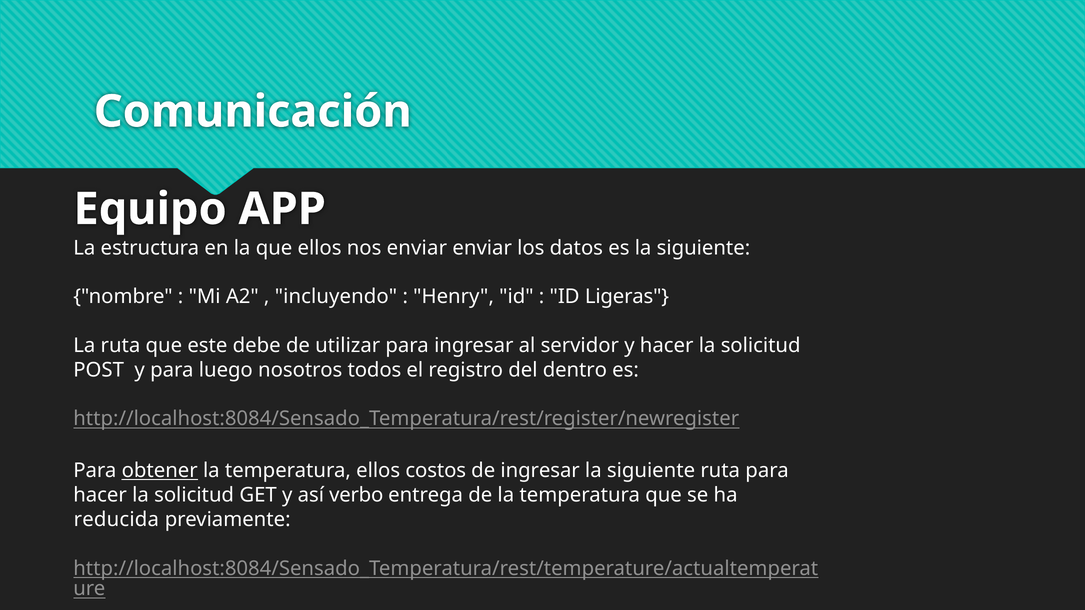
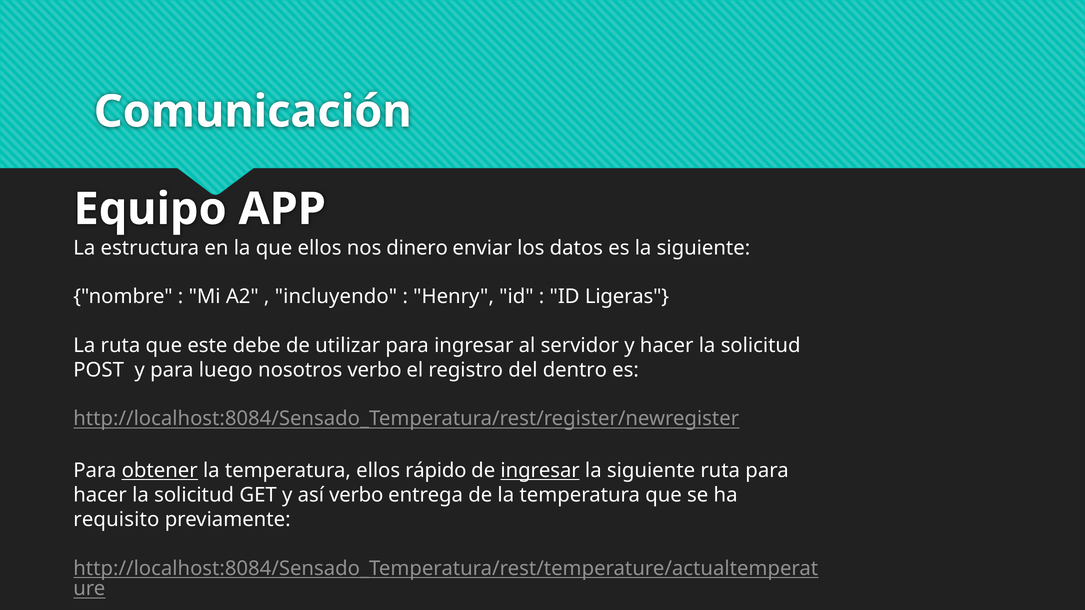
nos enviar: enviar -> dinero
nosotros todos: todos -> verbo
costos: costos -> rápido
ingresar at (540, 471) underline: none -> present
reducida: reducida -> requisito
